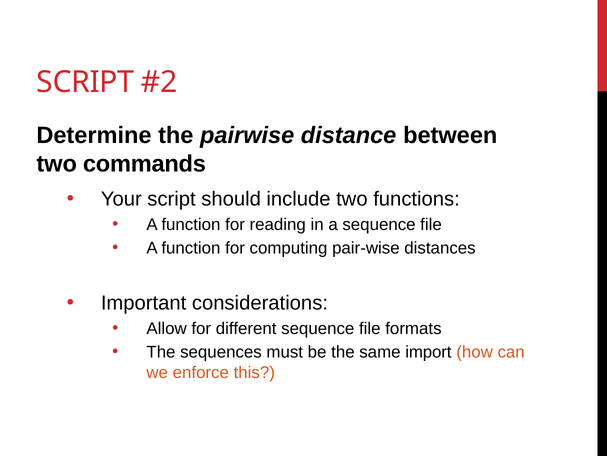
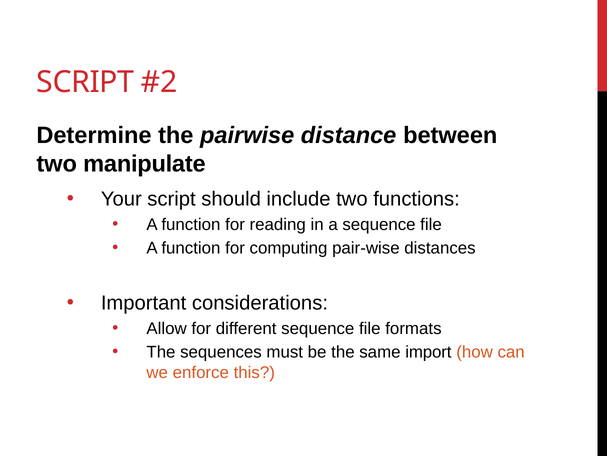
commands: commands -> manipulate
